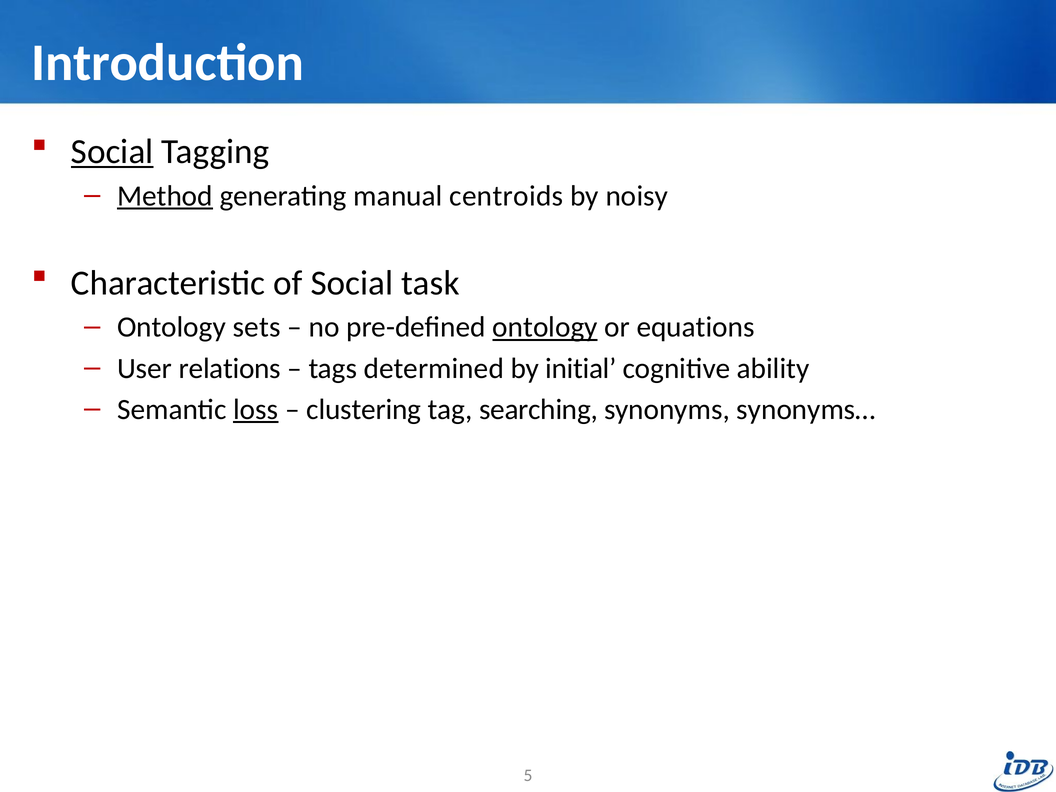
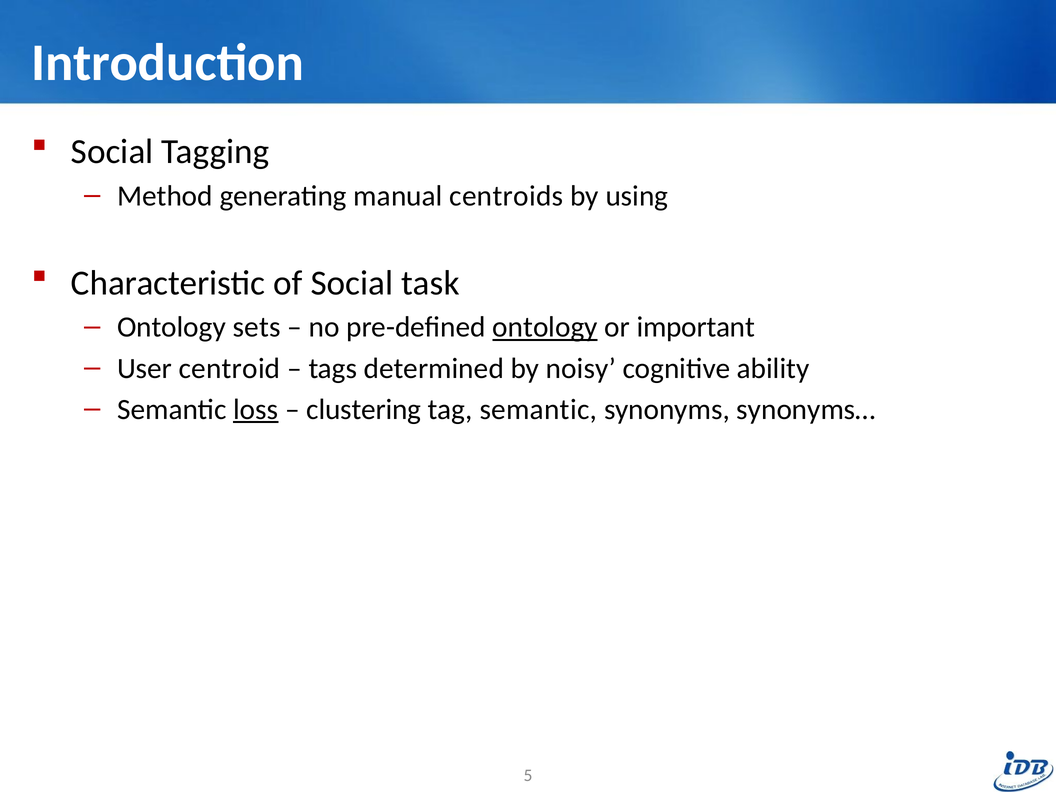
Social at (112, 152) underline: present -> none
Method underline: present -> none
noisy: noisy -> using
equations: equations -> important
relations: relations -> centroid
initial: initial -> noisy
tag searching: searching -> semantic
